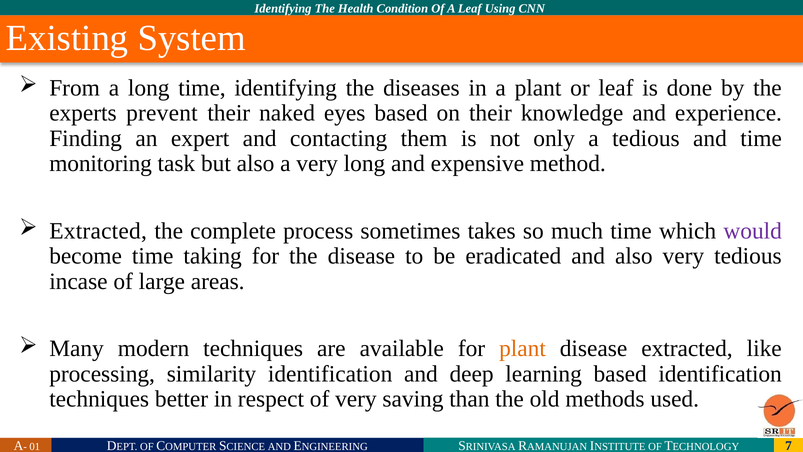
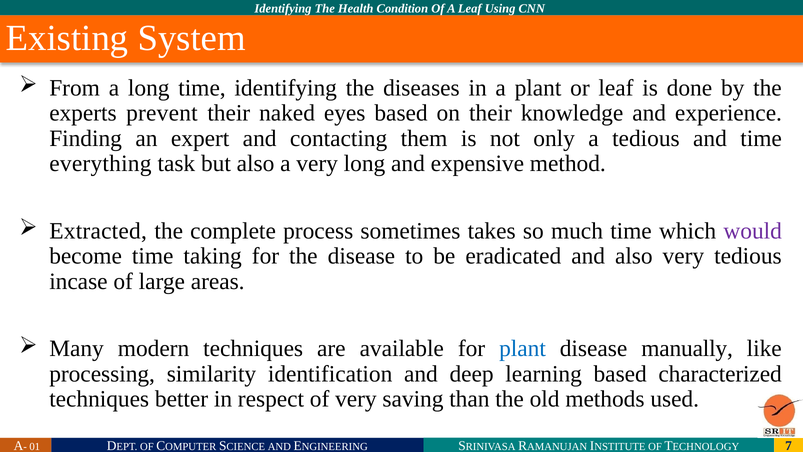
monitoring: monitoring -> everything
plant at (523, 348) colour: orange -> blue
disease extracted: extracted -> manually
based identification: identification -> characterized
